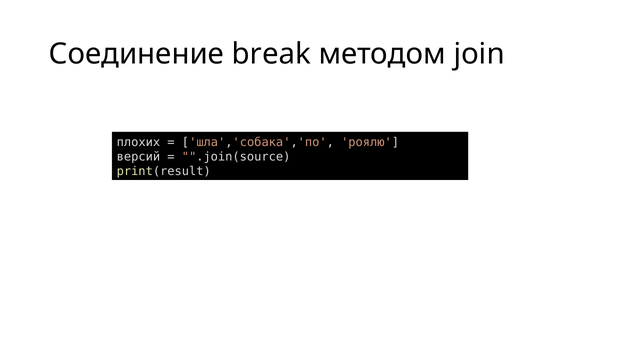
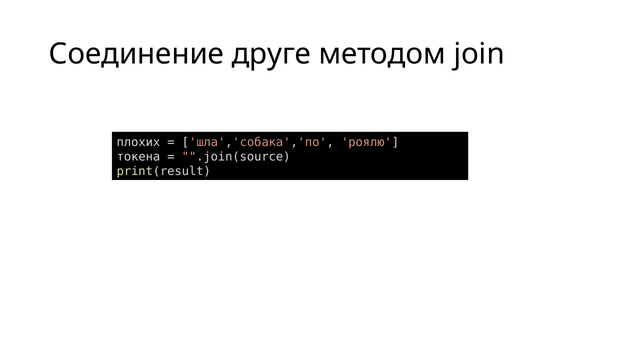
break: break -> друге
версий: версий -> токена
